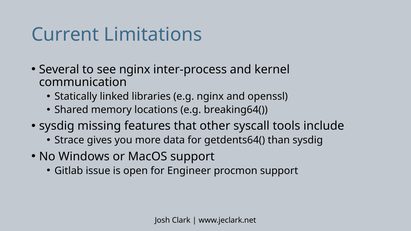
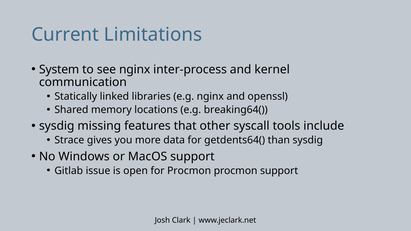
Several: Several -> System
for Engineer: Engineer -> Procmon
